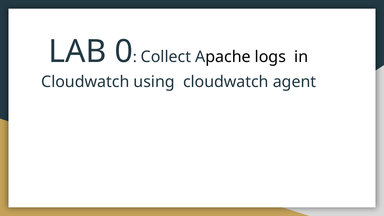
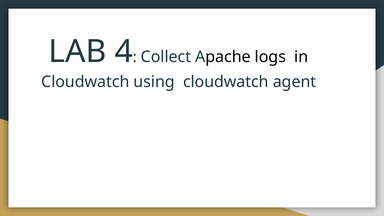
0: 0 -> 4
